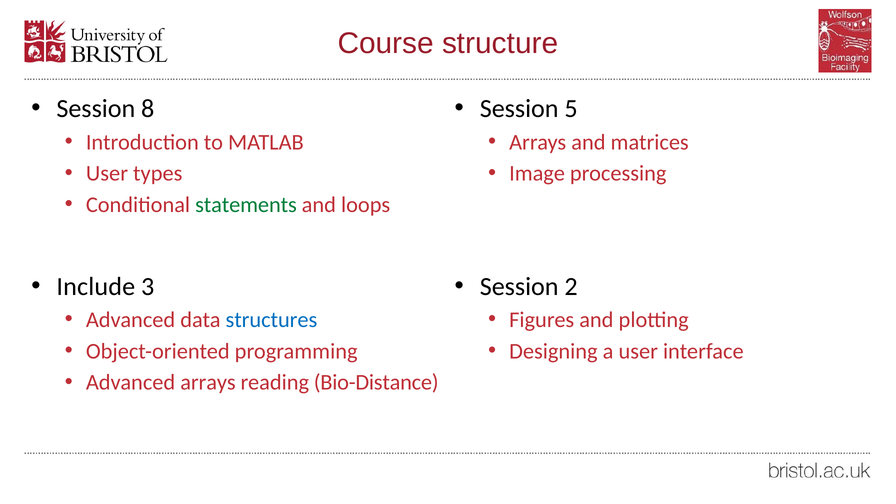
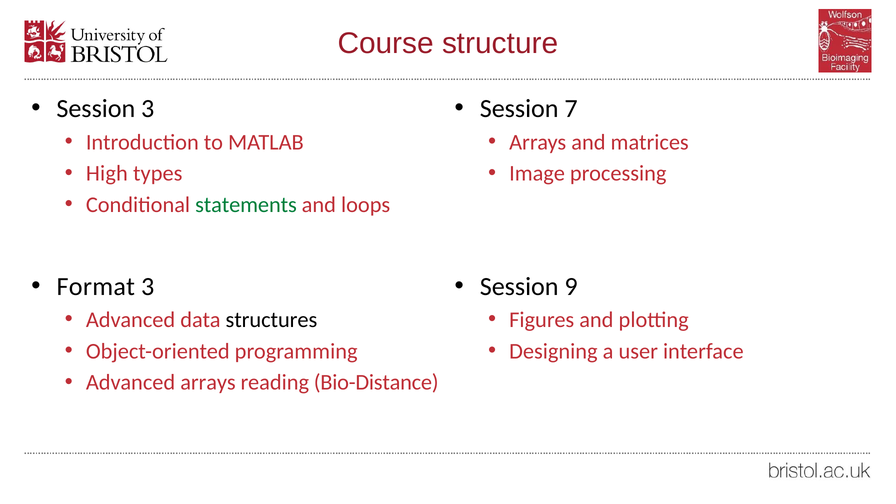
Session 8: 8 -> 3
5: 5 -> 7
User at (107, 173): User -> High
Include: Include -> Format
2: 2 -> 9
structures colour: blue -> black
